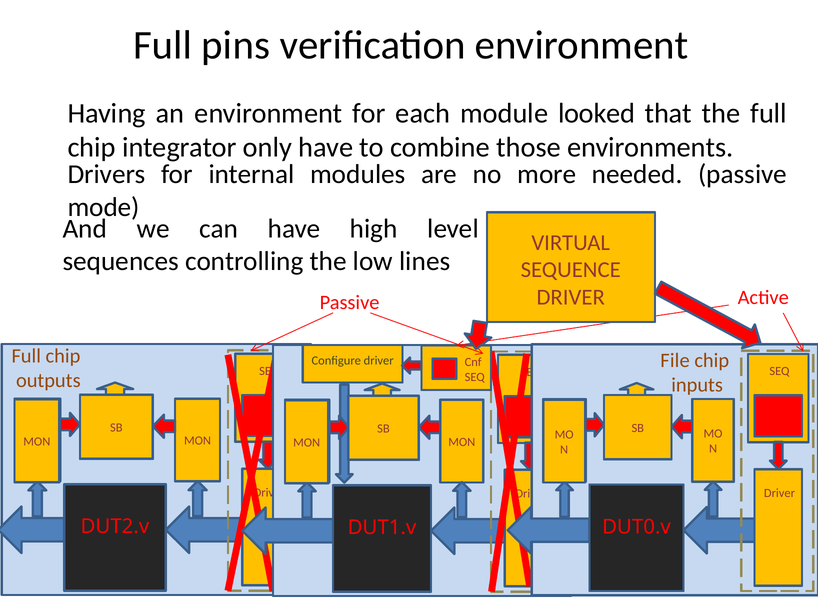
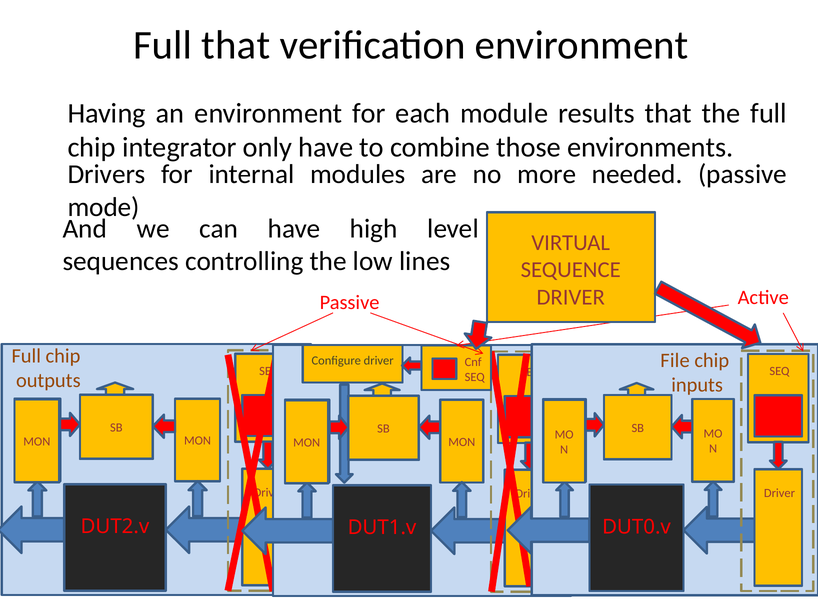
Full pins: pins -> that
looked: looked -> results
